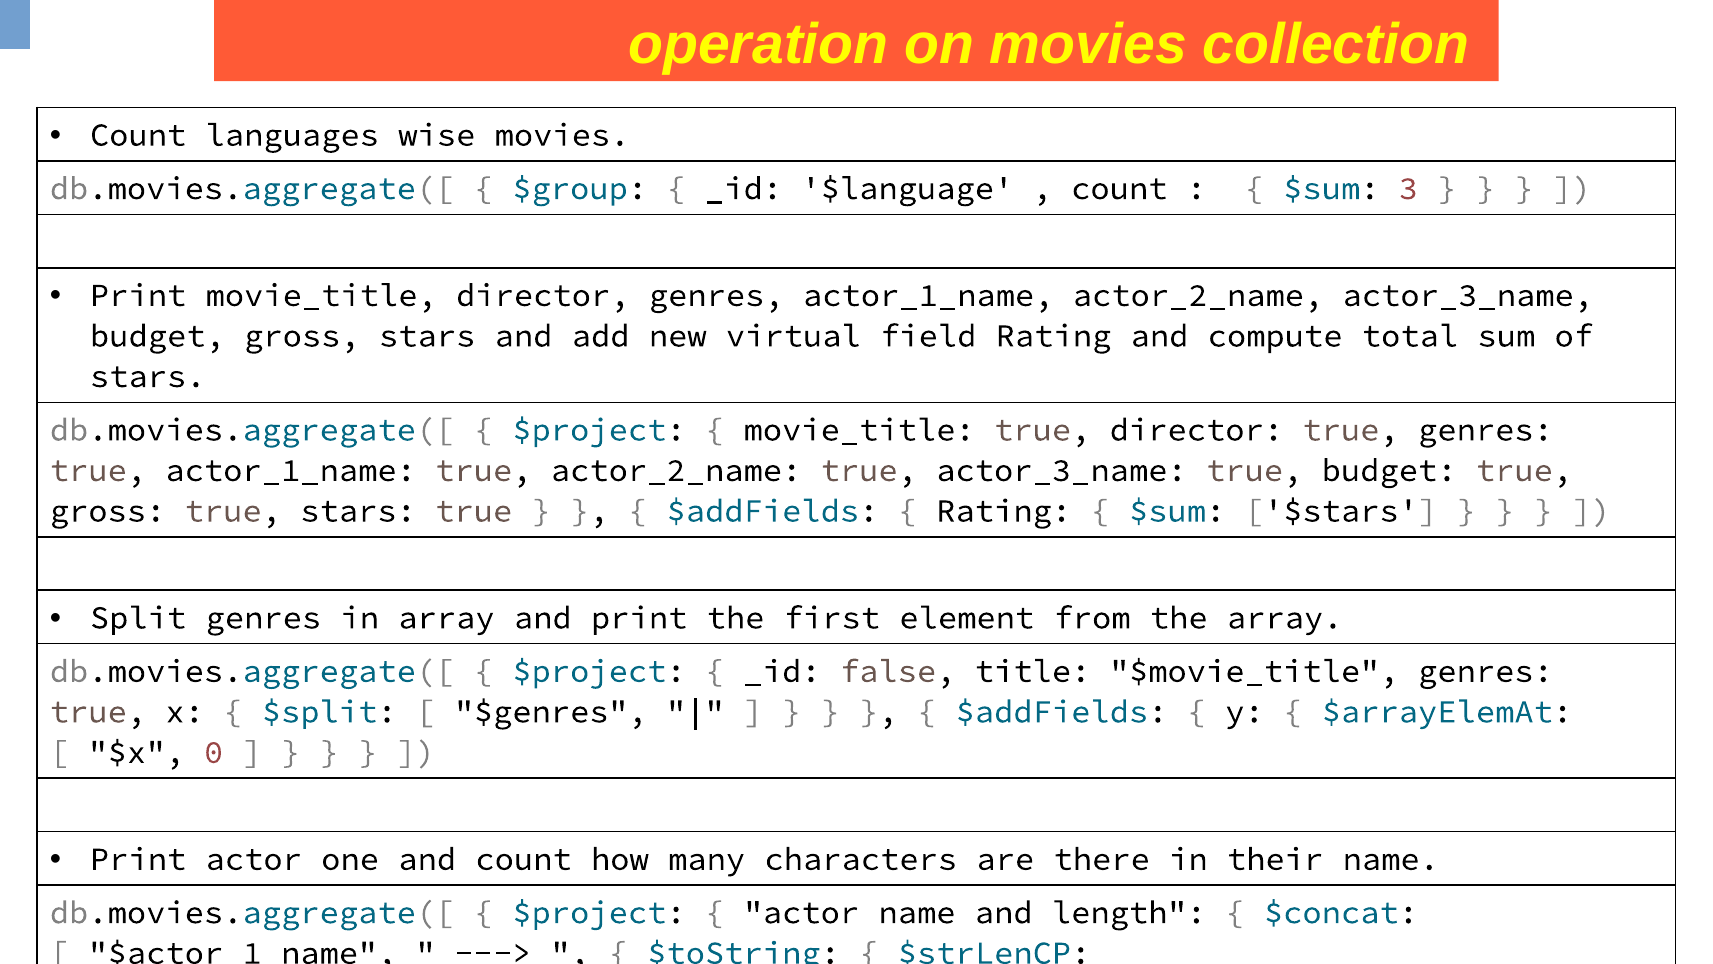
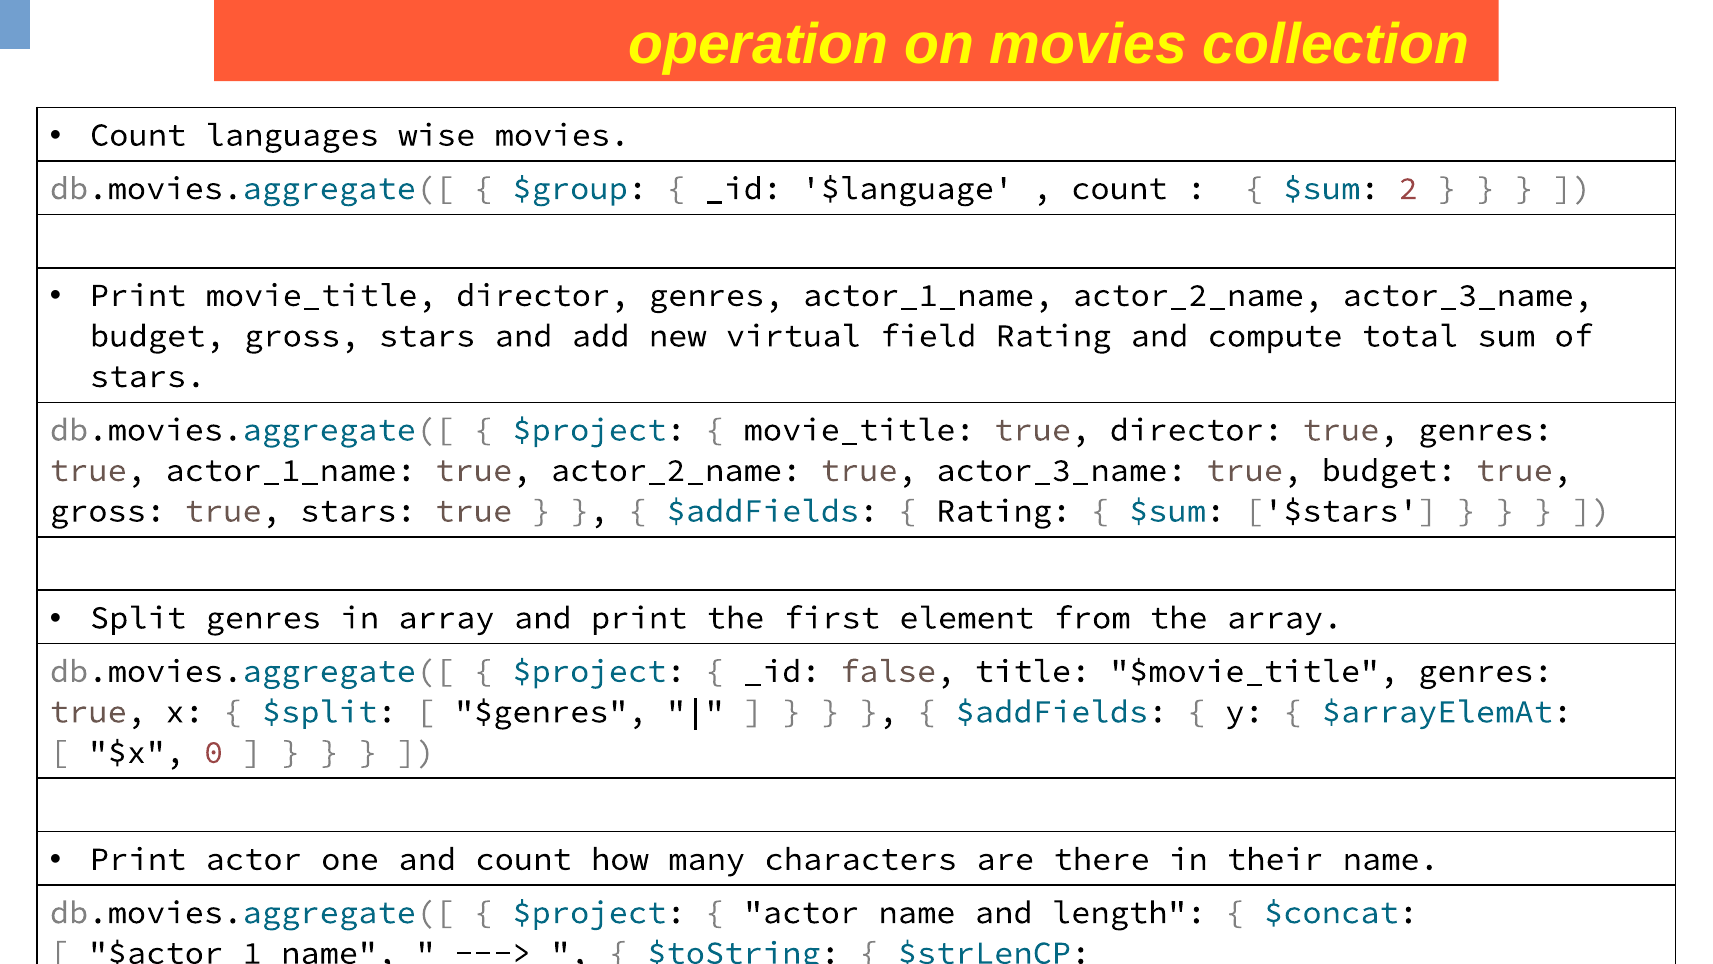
3: 3 -> 2
